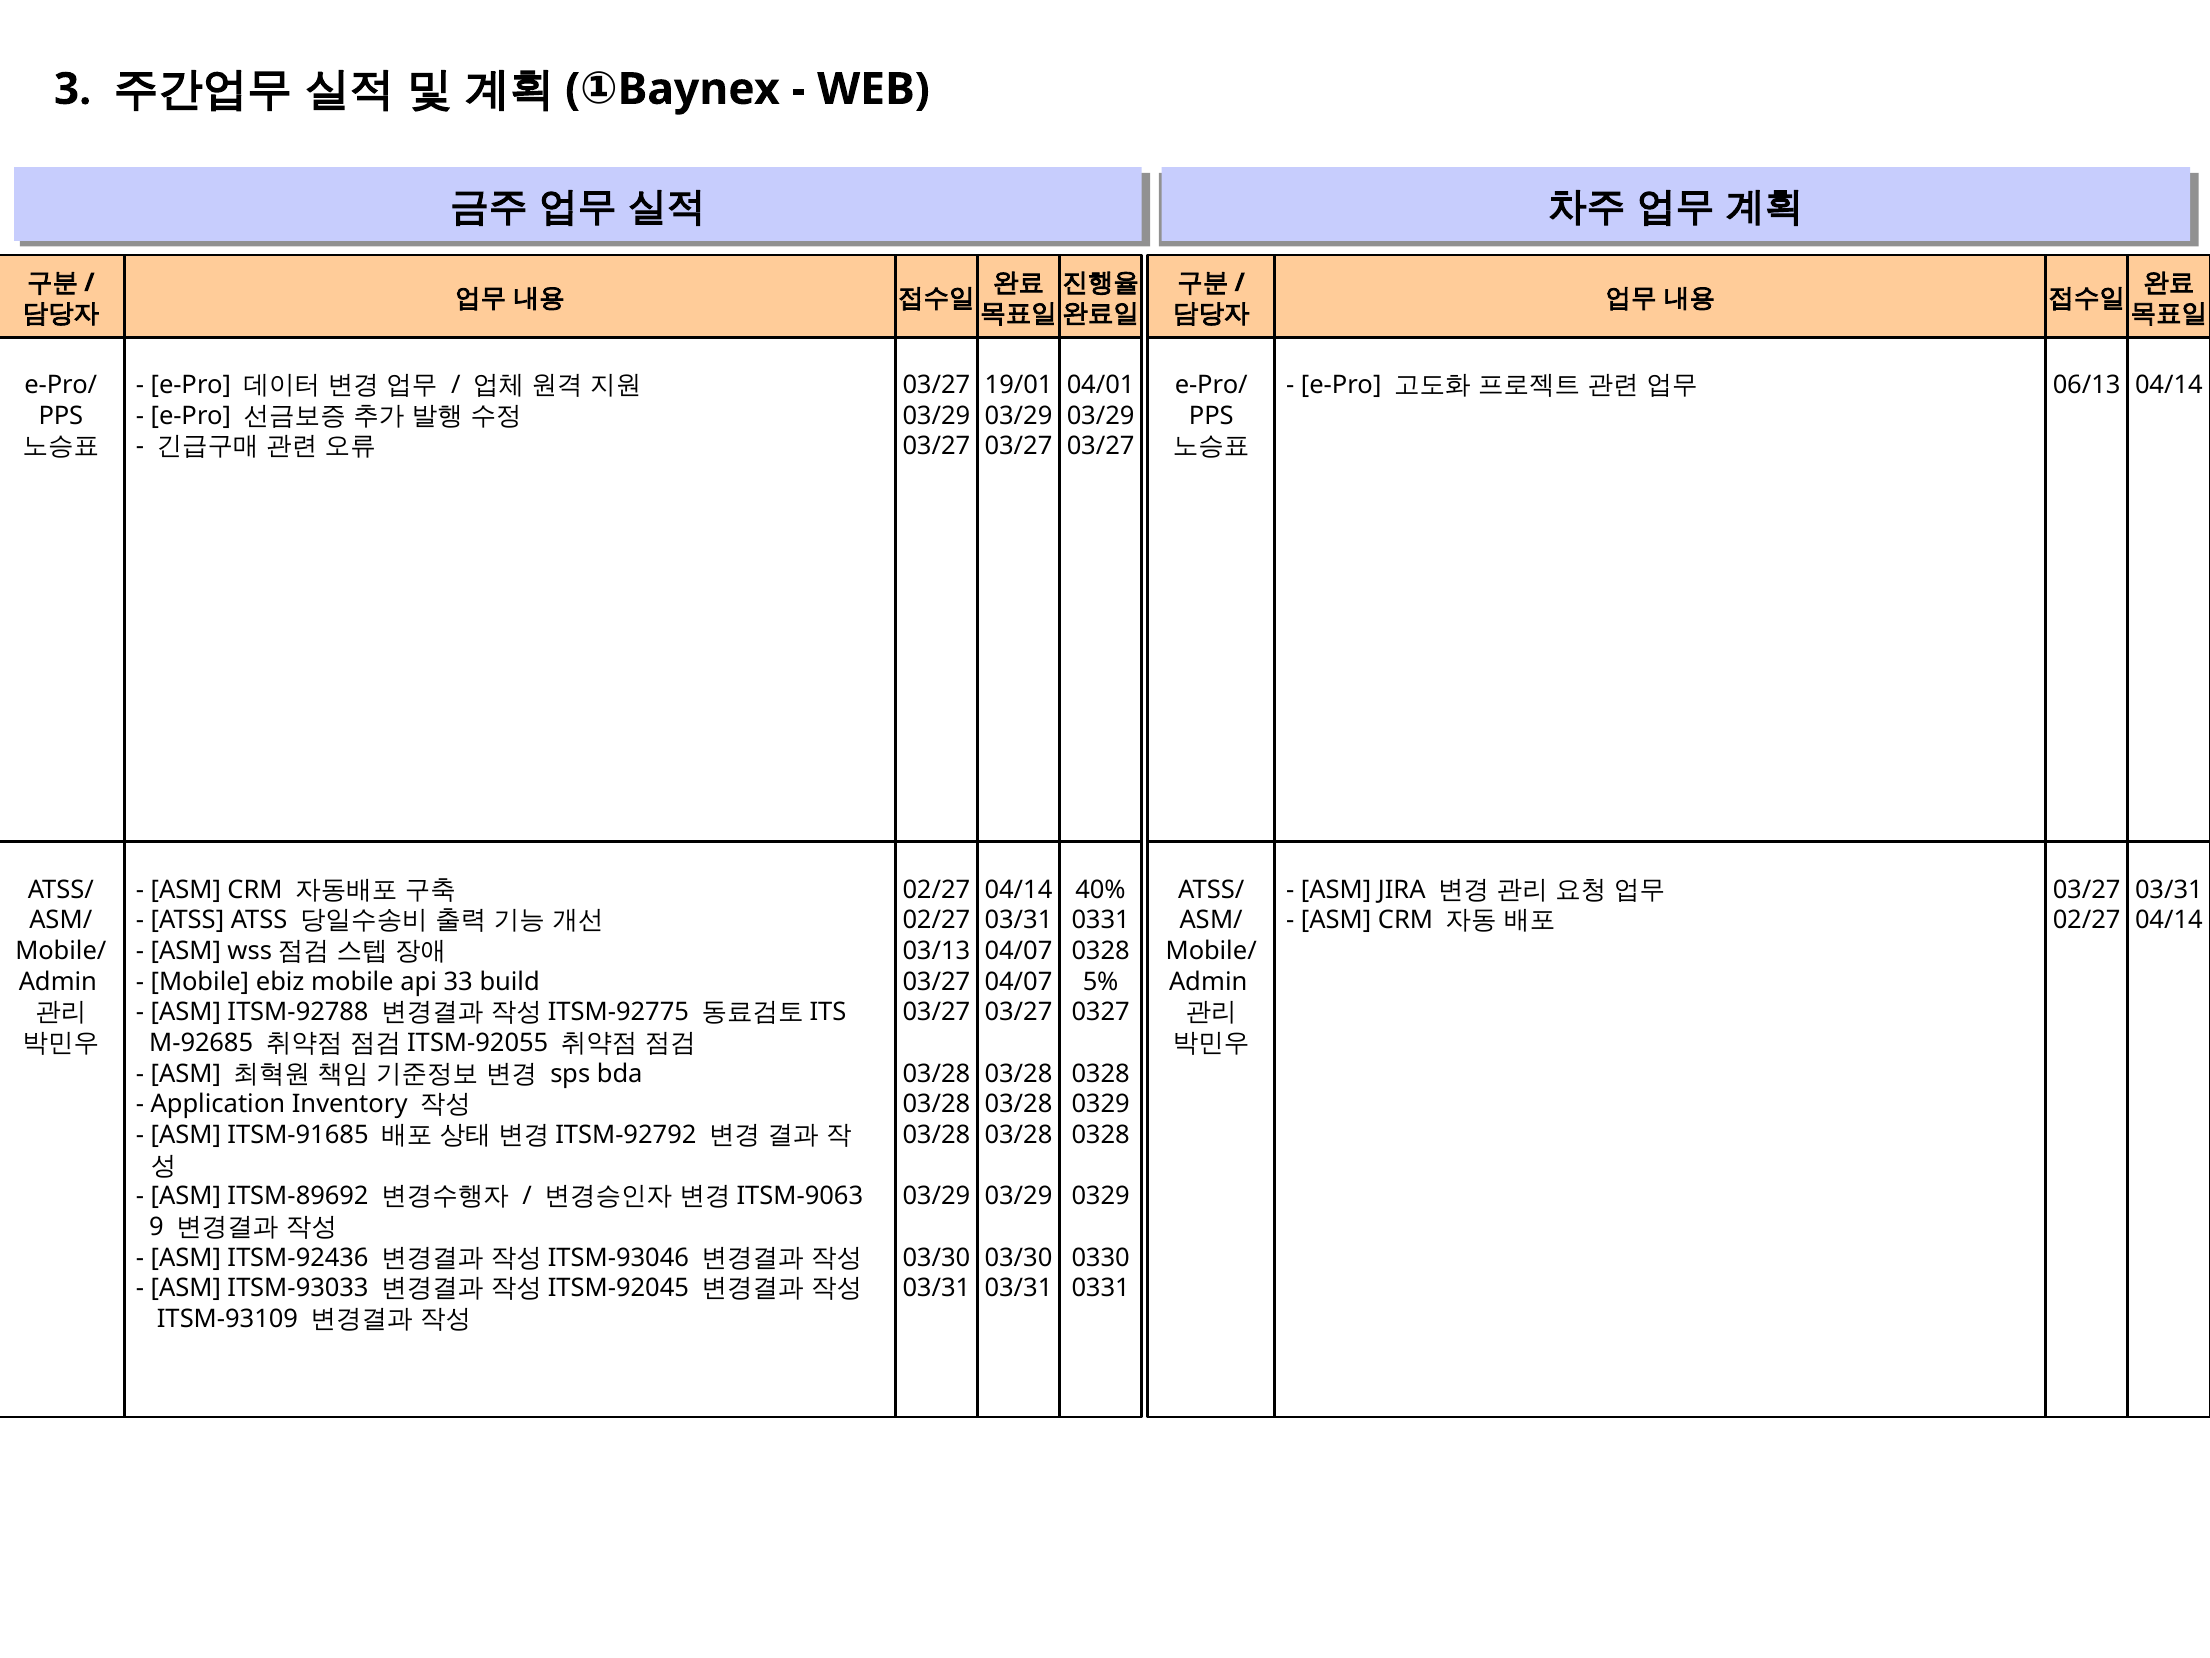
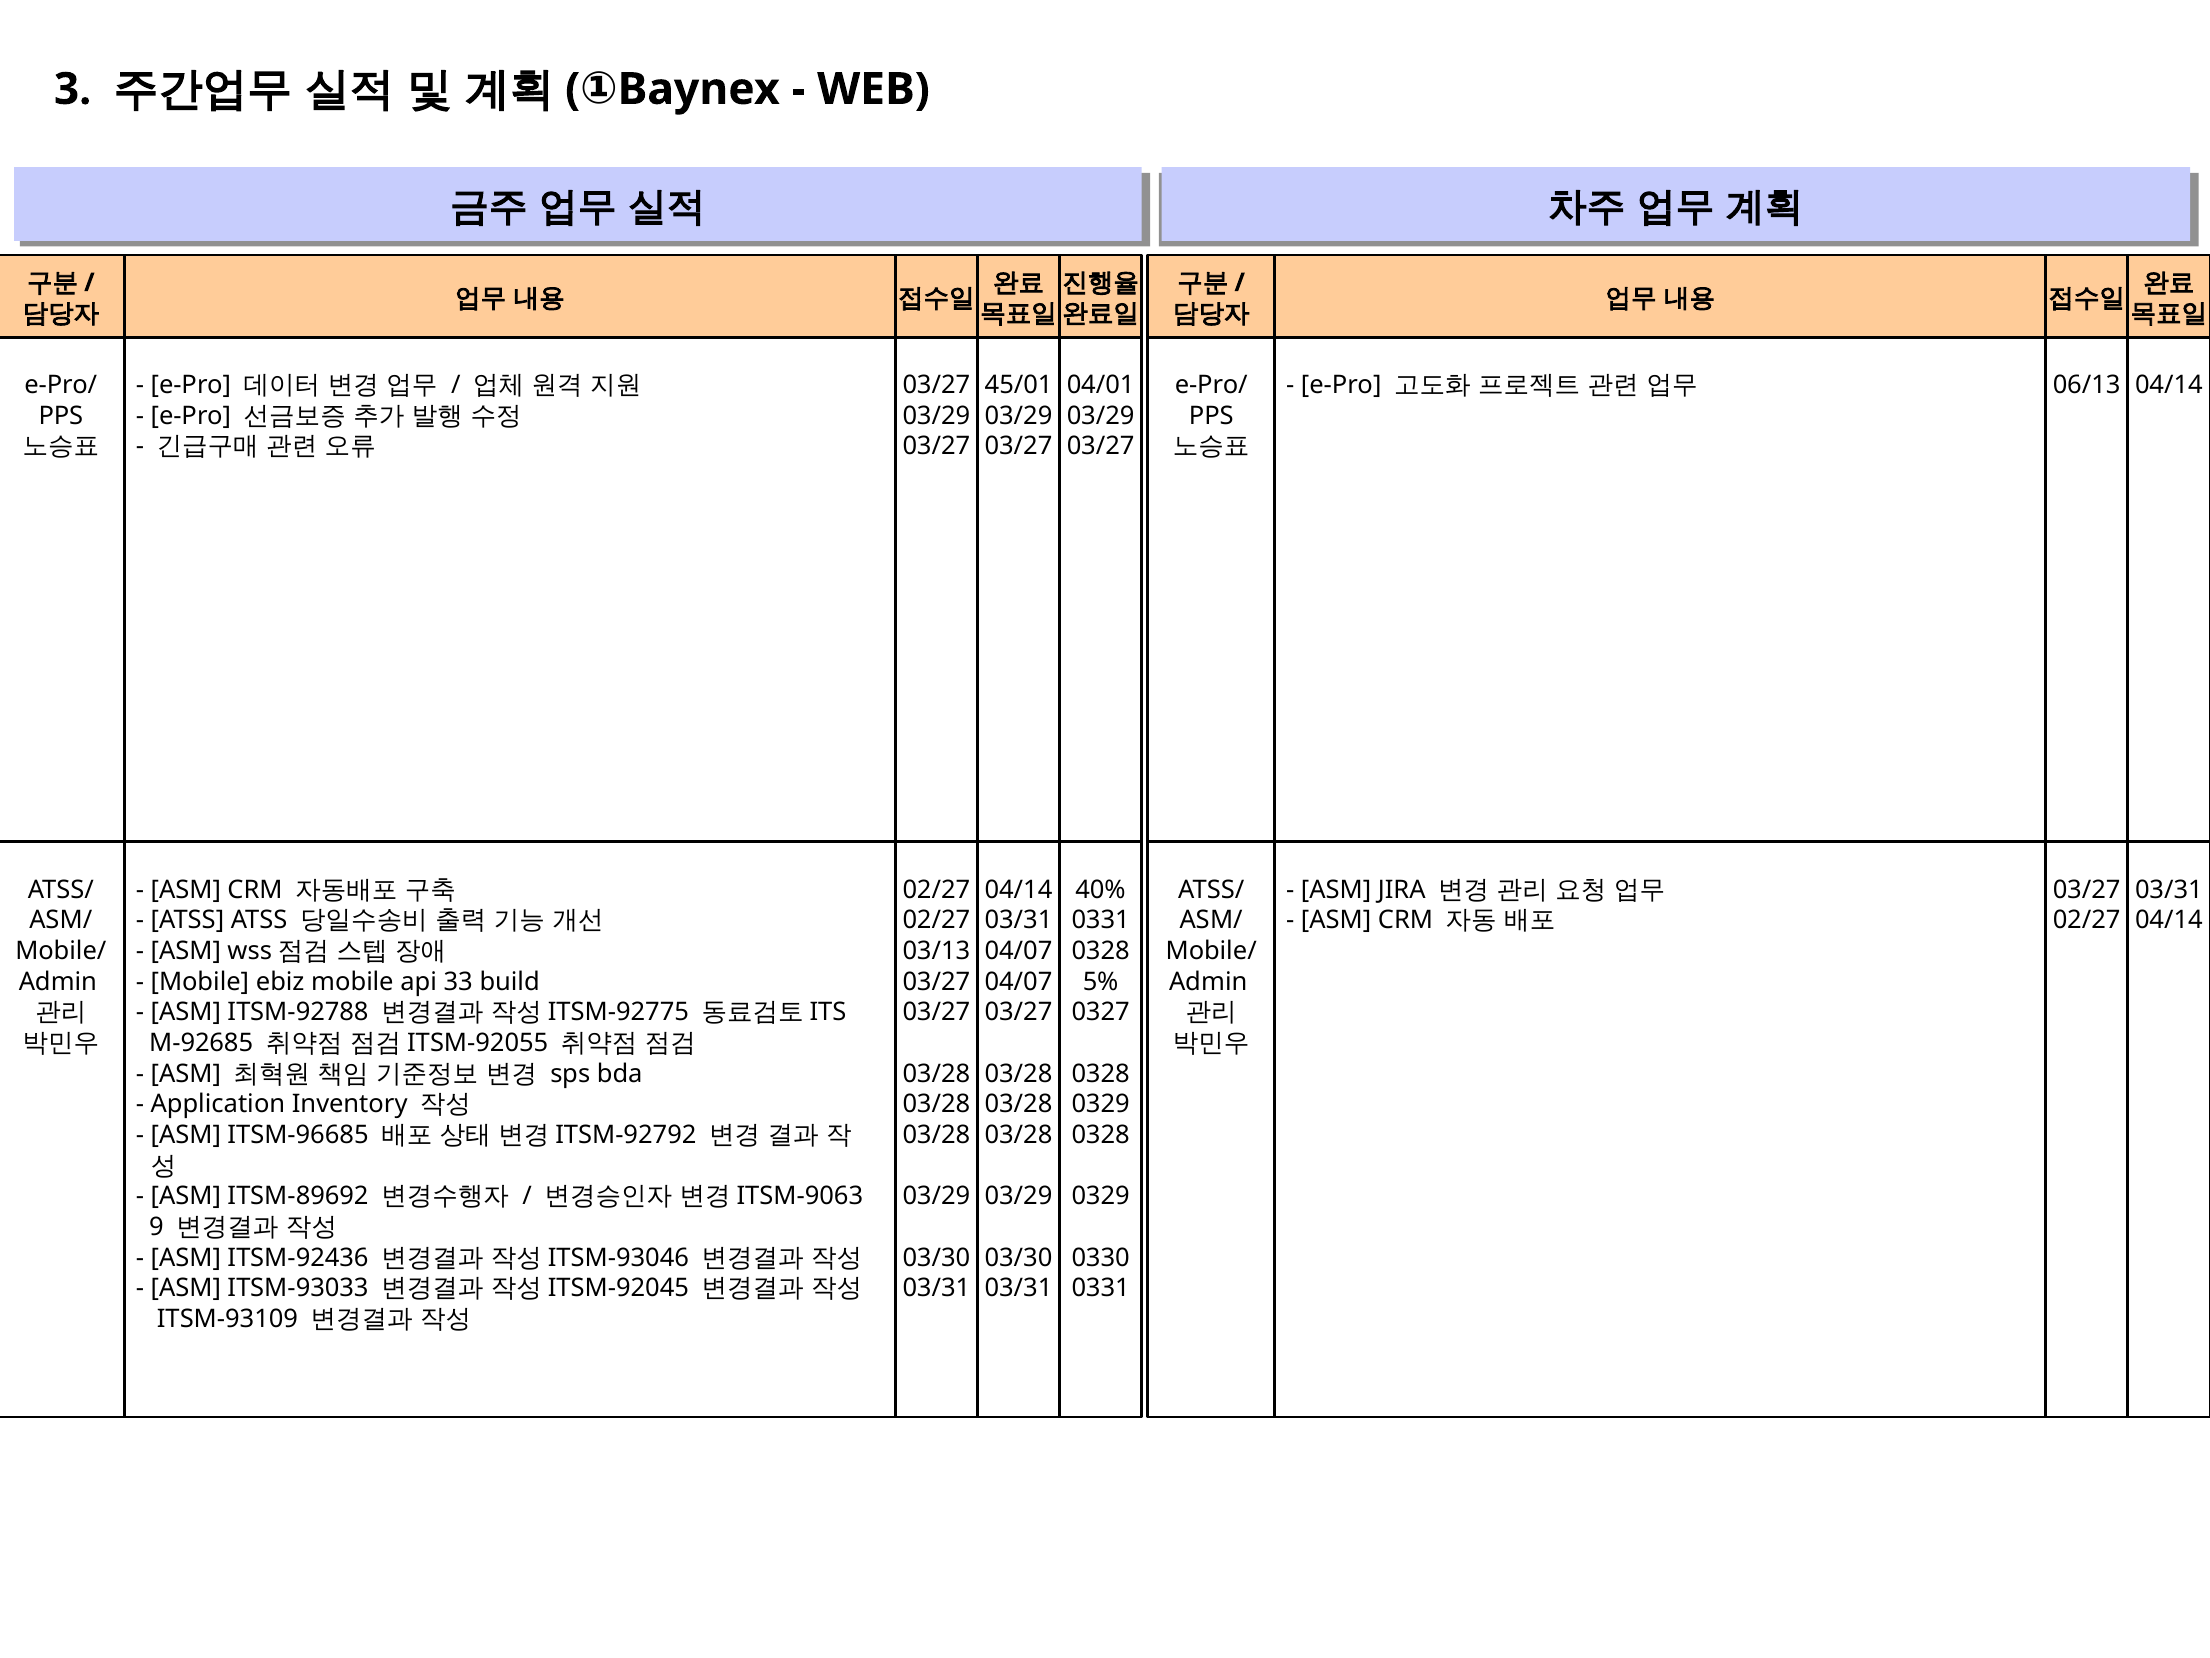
19/01: 19/01 -> 45/01
ITSM-91685: ITSM-91685 -> ITSM-96685
